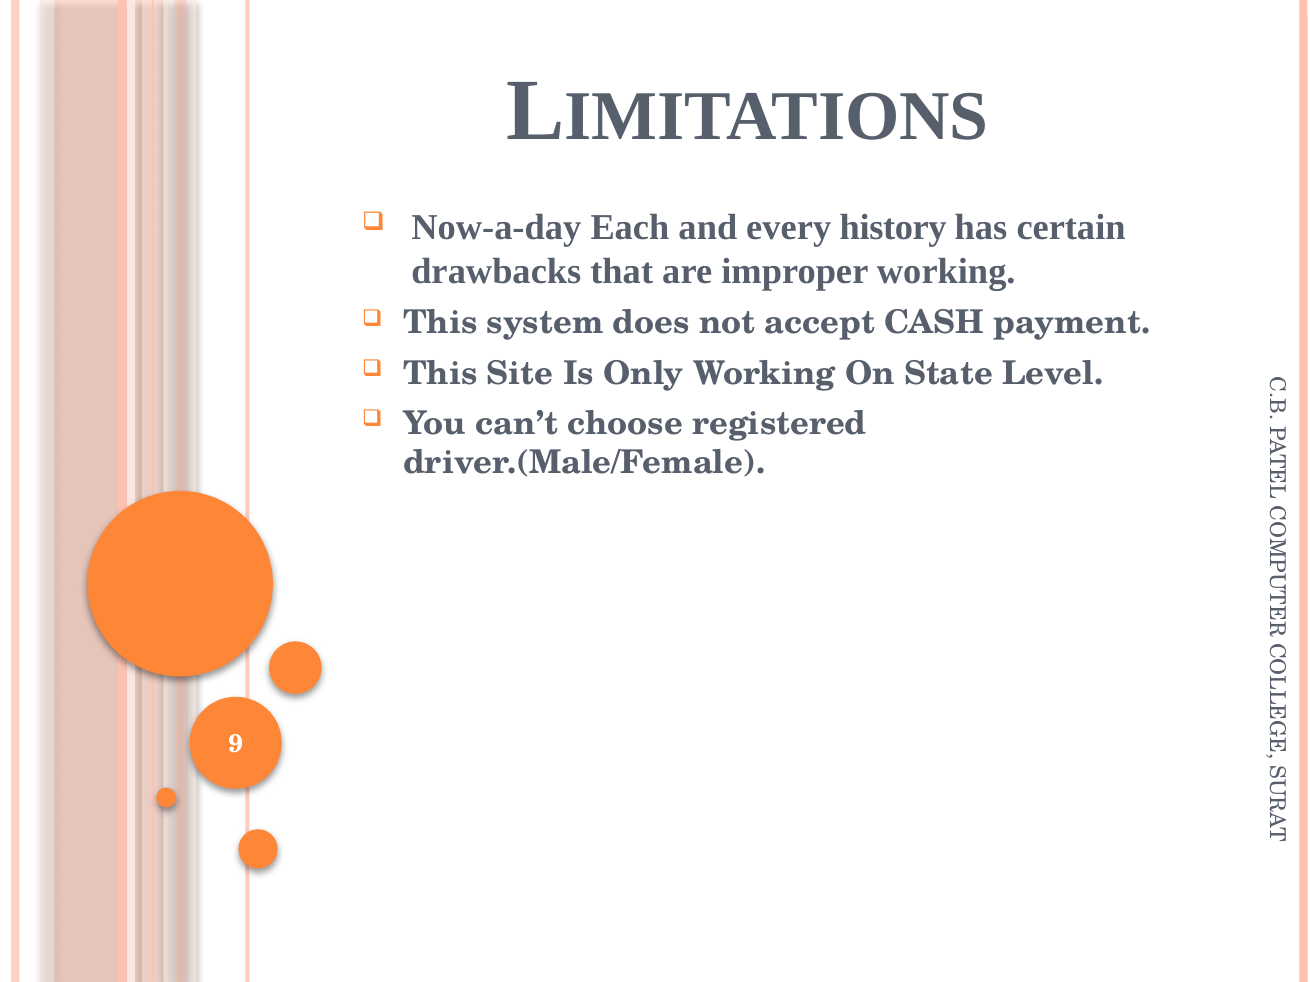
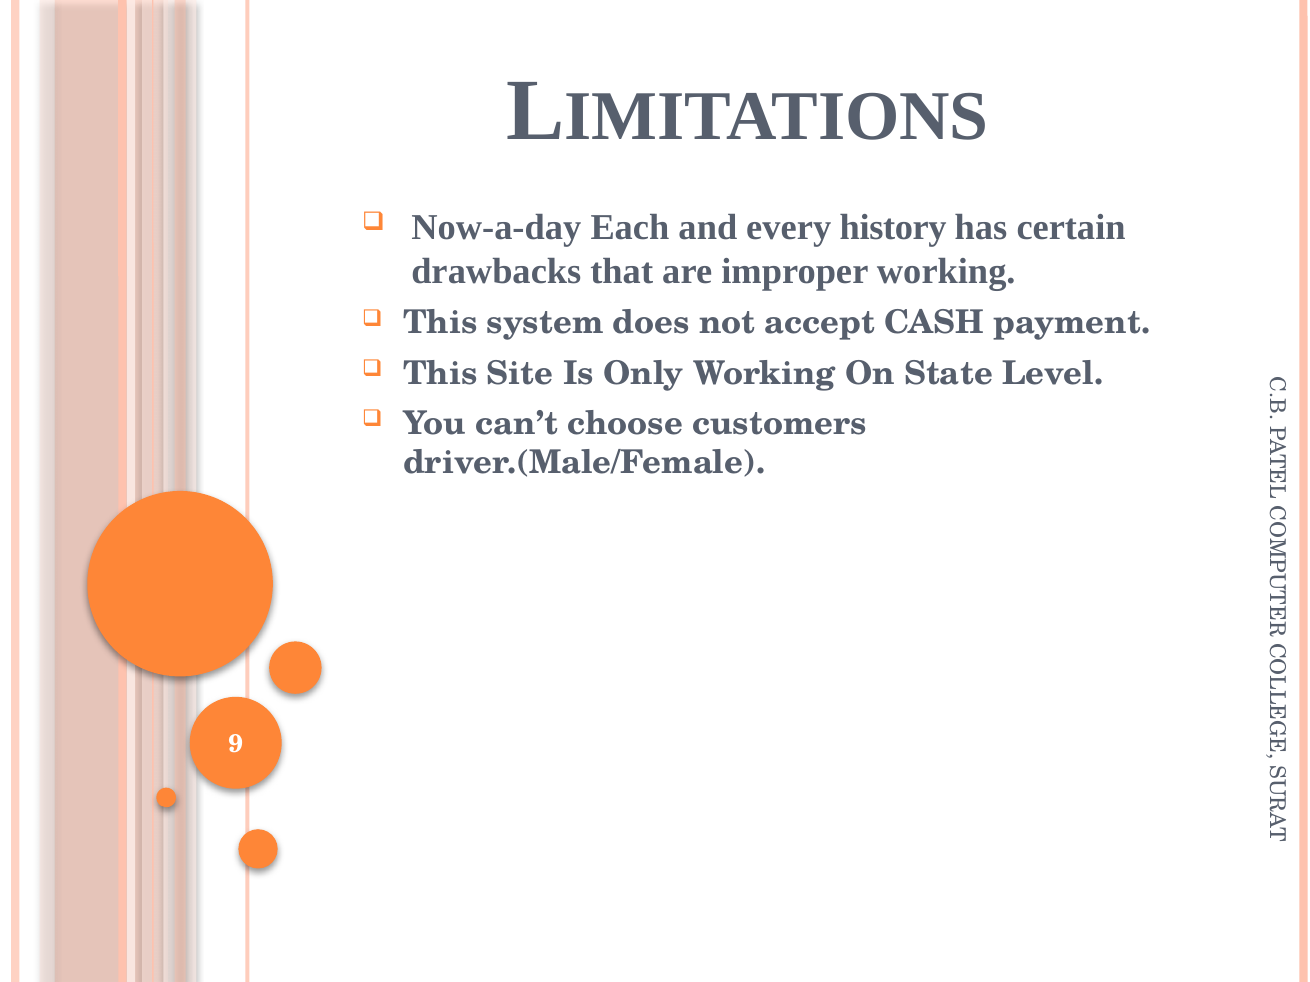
registered: registered -> customers
